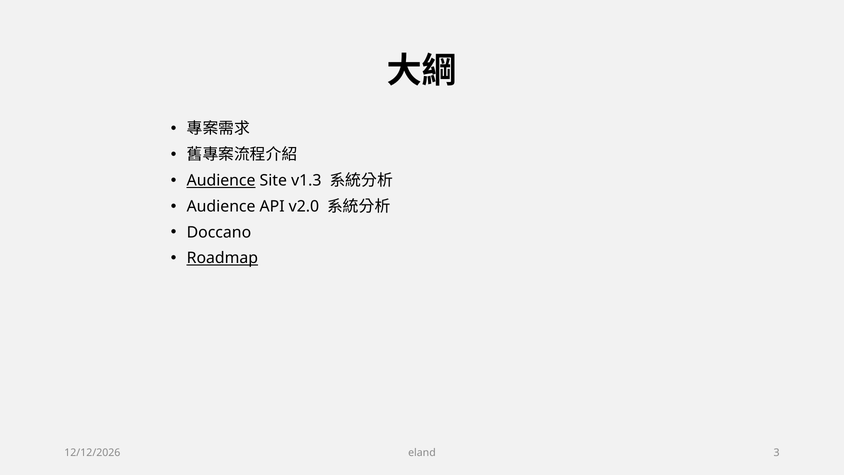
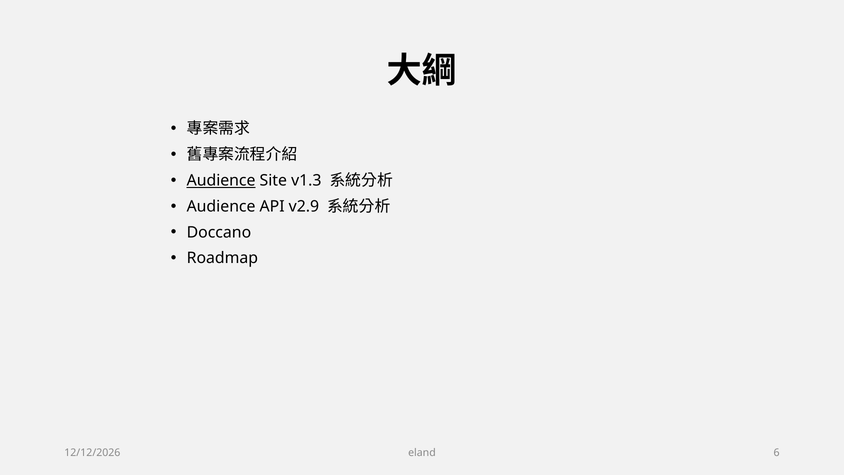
v2.0: v2.0 -> v2.9
Roadmap underline: present -> none
3: 3 -> 6
